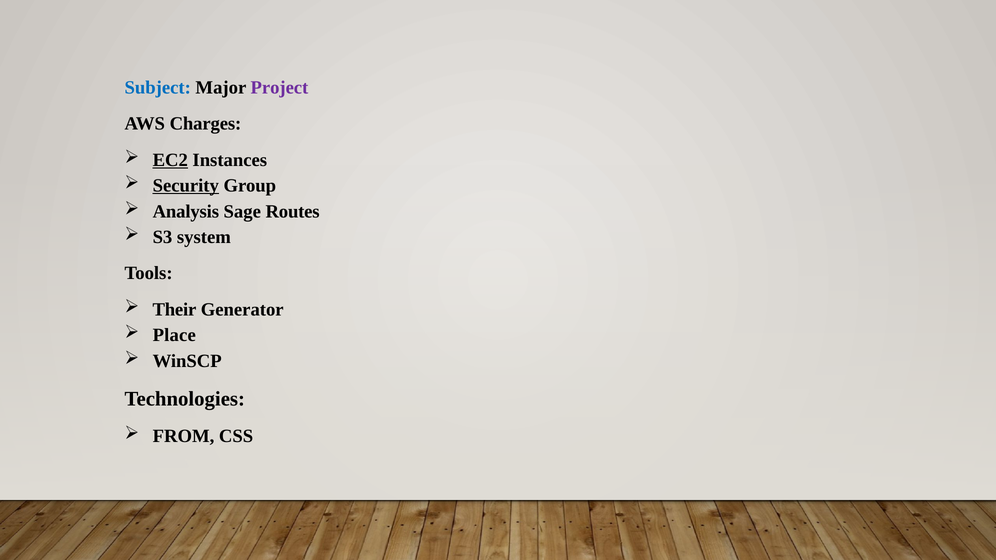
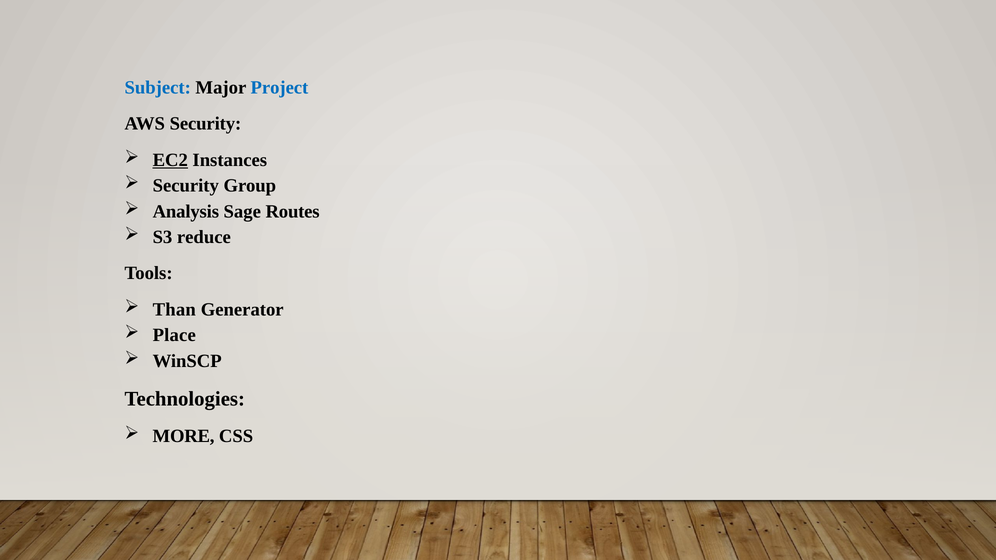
Project colour: purple -> blue
AWS Charges: Charges -> Security
Security at (186, 186) underline: present -> none
system: system -> reduce
Their: Their -> Than
FROM: FROM -> MORE
